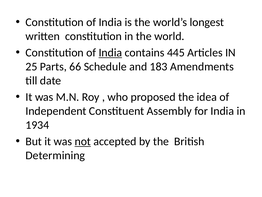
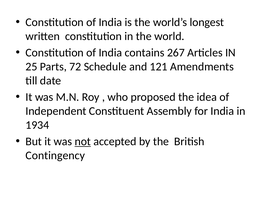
India at (110, 53) underline: present -> none
445: 445 -> 267
66: 66 -> 72
183: 183 -> 121
Determining: Determining -> Contingency
